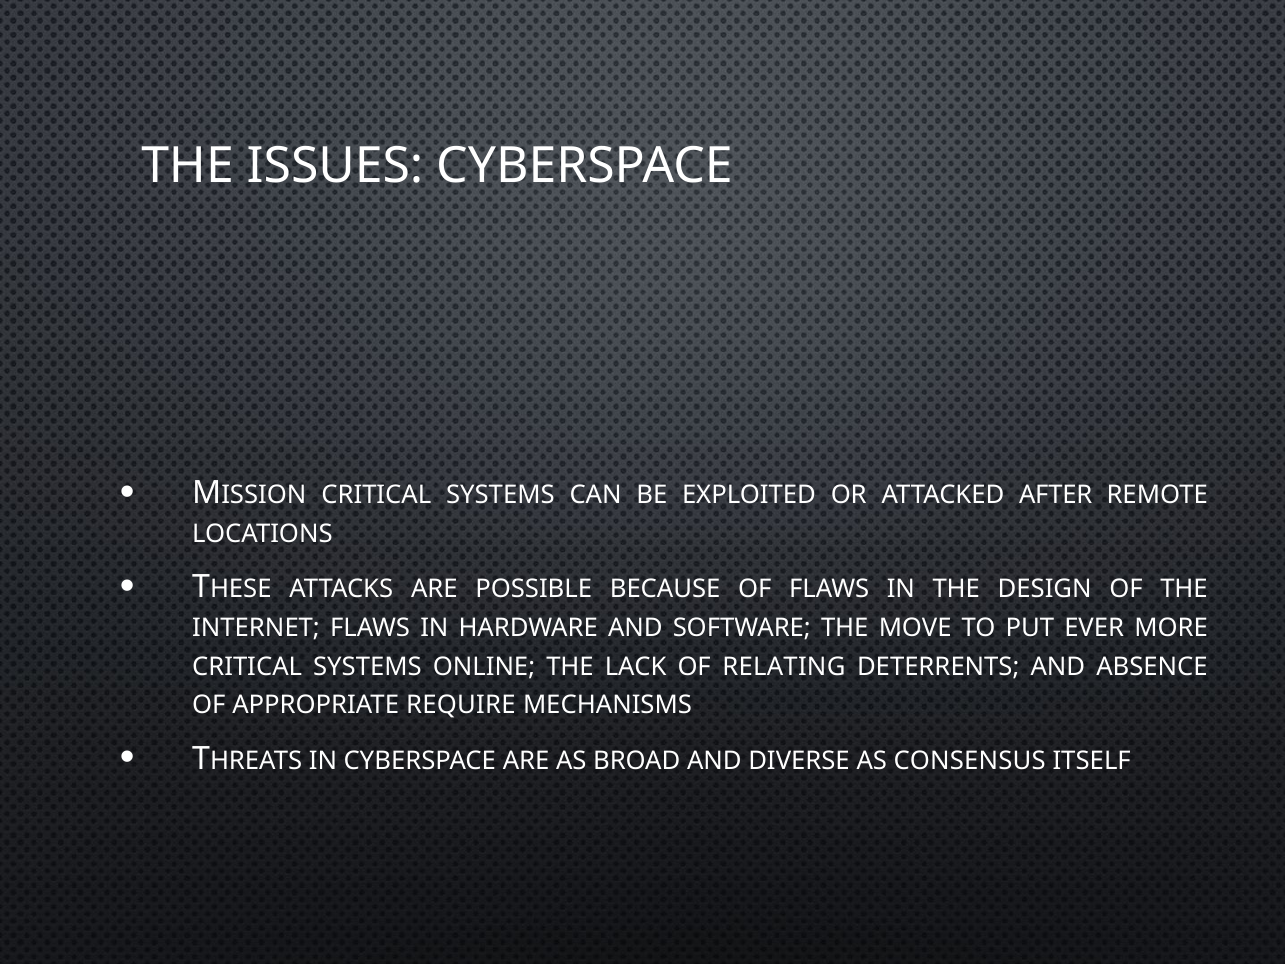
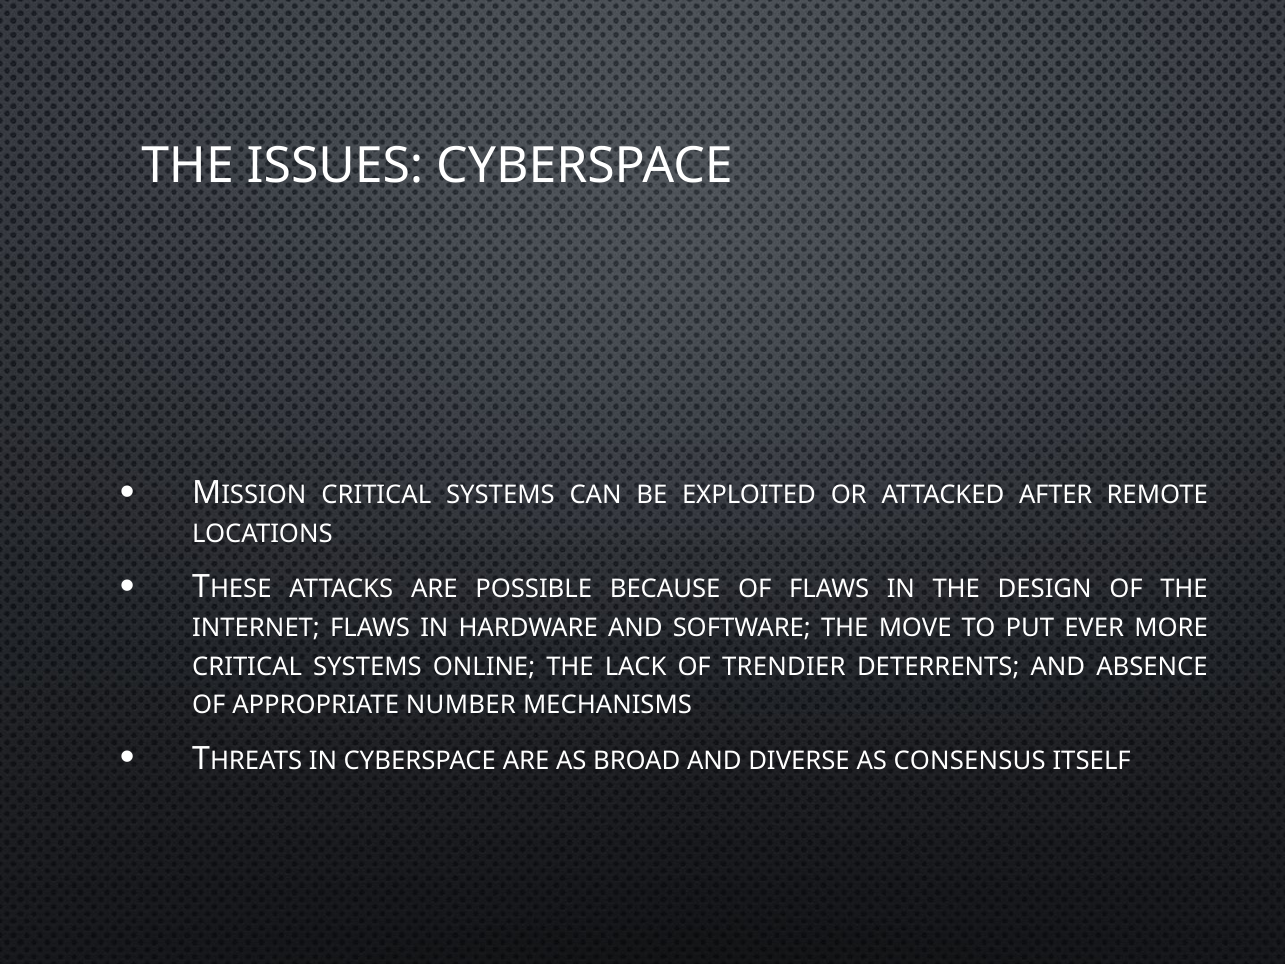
RELATING: RELATING -> TRENDIER
REQUIRE: REQUIRE -> NUMBER
